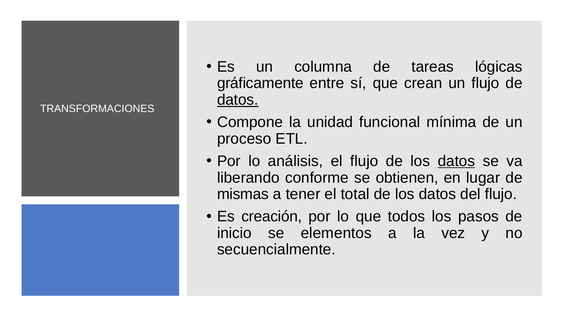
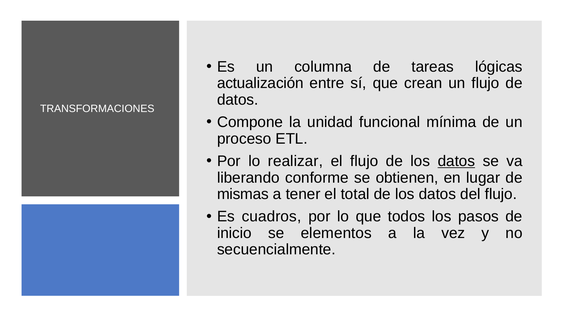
gráficamente: gráficamente -> actualización
datos at (238, 100) underline: present -> none
análisis: análisis -> realizar
creación: creación -> cuadros
